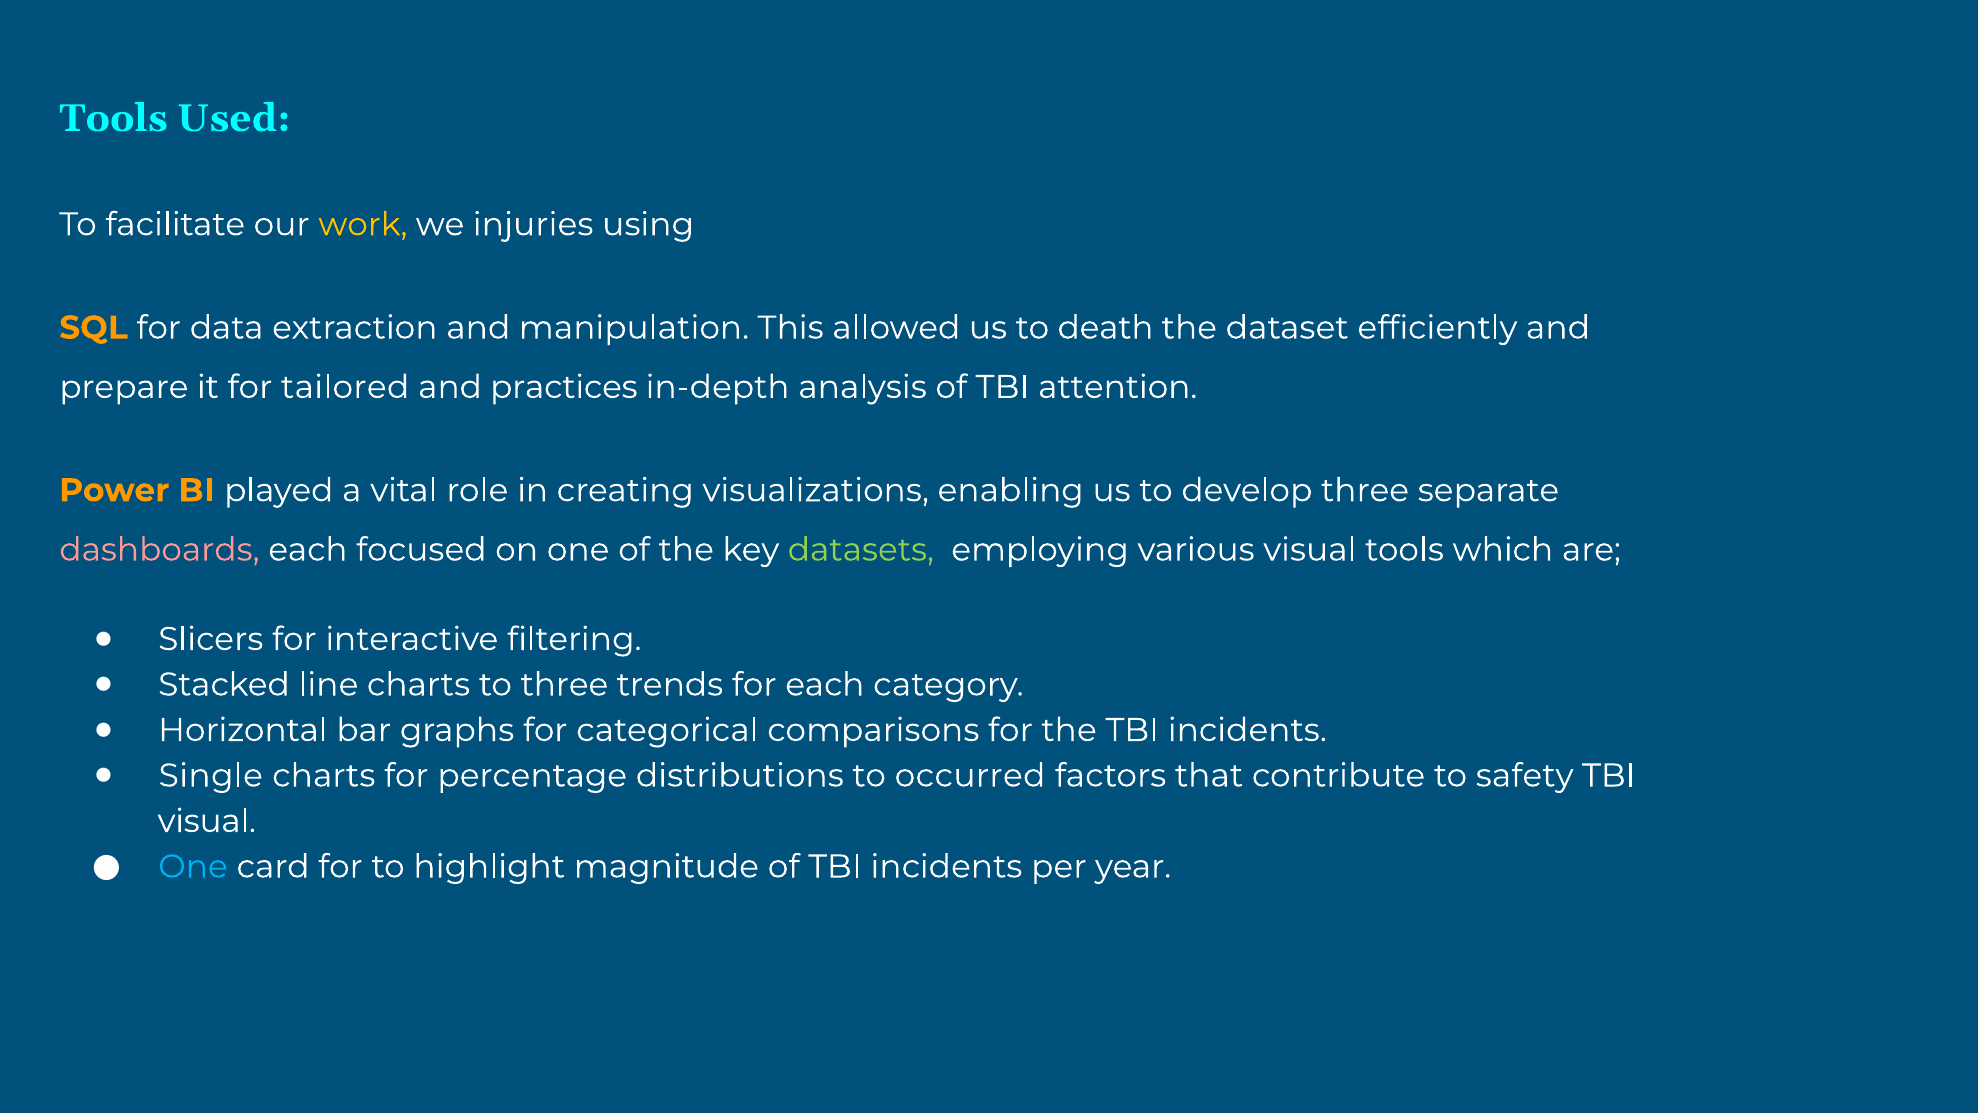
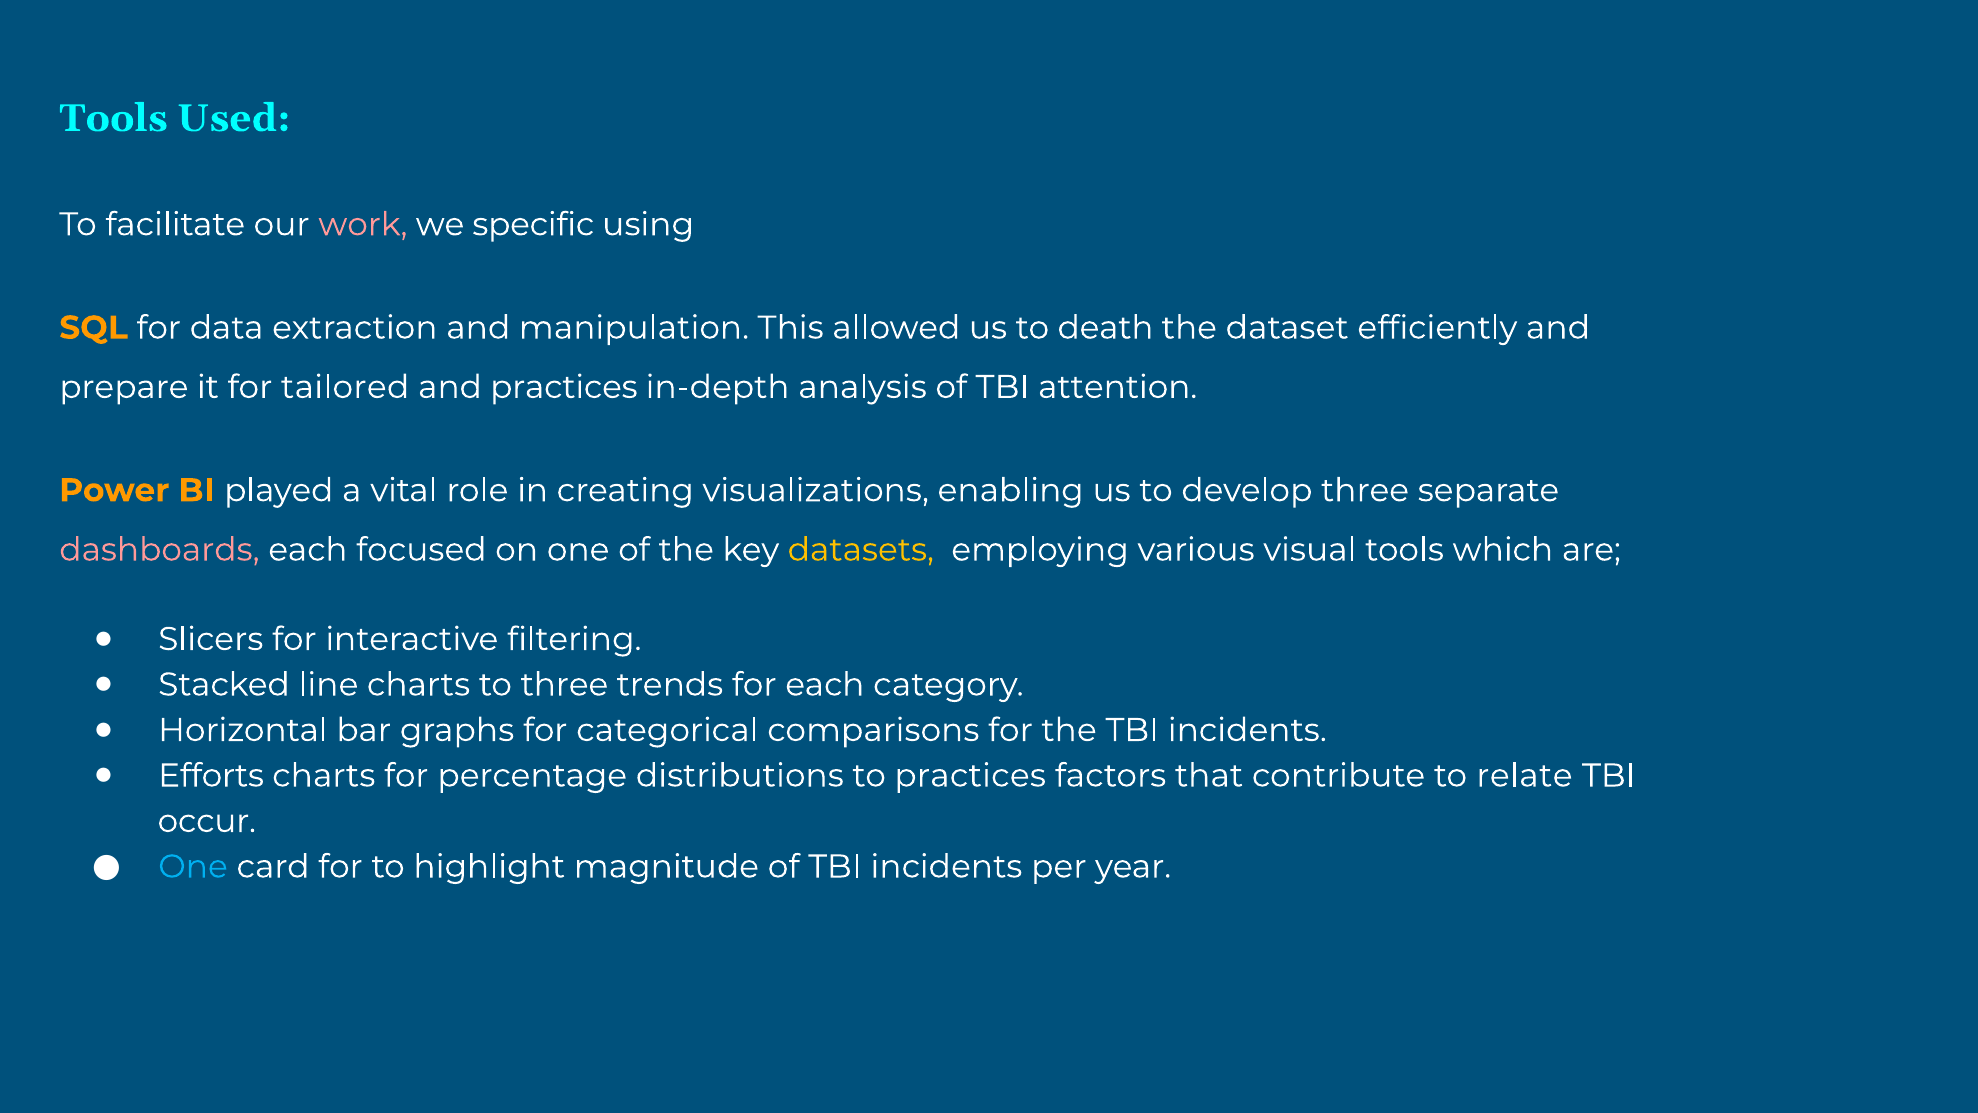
work colour: yellow -> pink
injuries: injuries -> specific
datasets colour: light green -> yellow
Single: Single -> Efforts
to occurred: occurred -> practices
safety: safety -> relate
visual at (207, 821): visual -> occur
